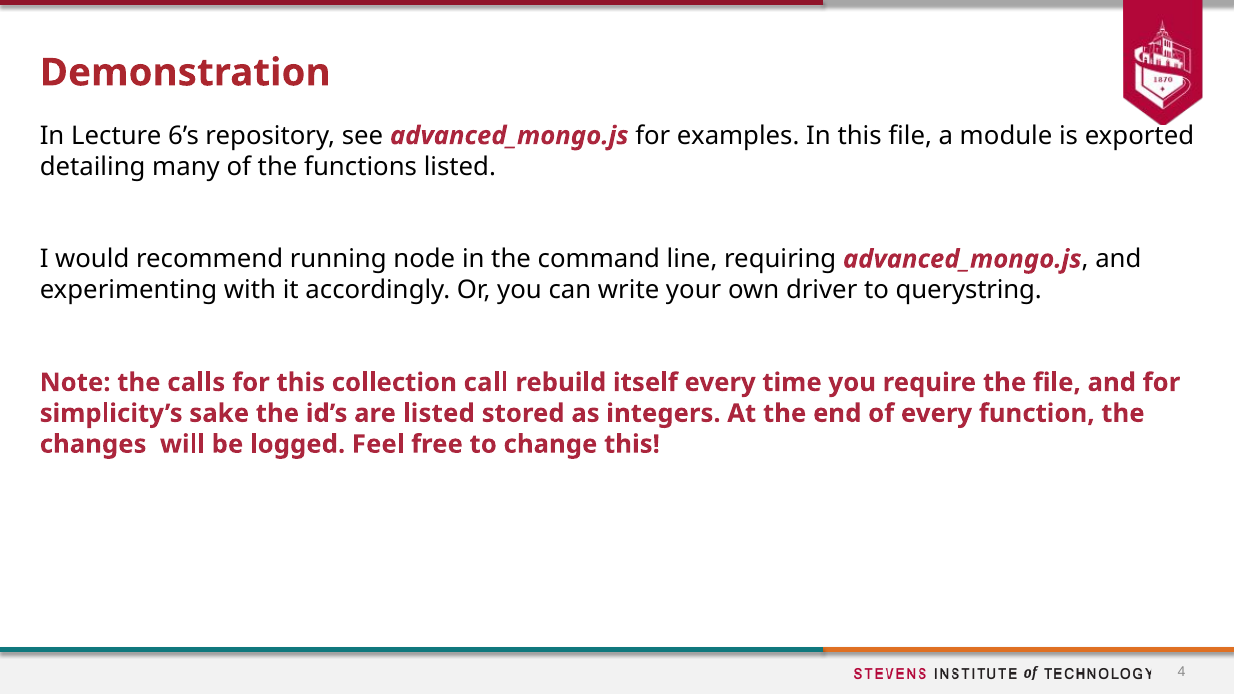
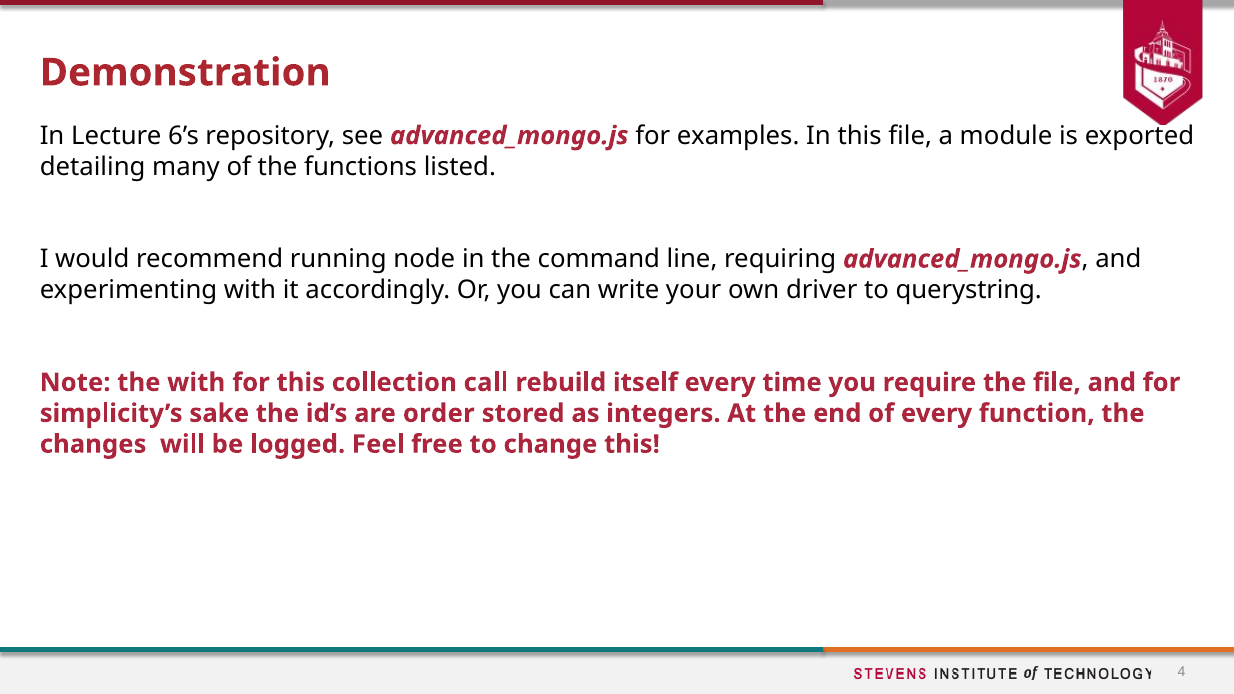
the calls: calls -> with
are listed: listed -> order
